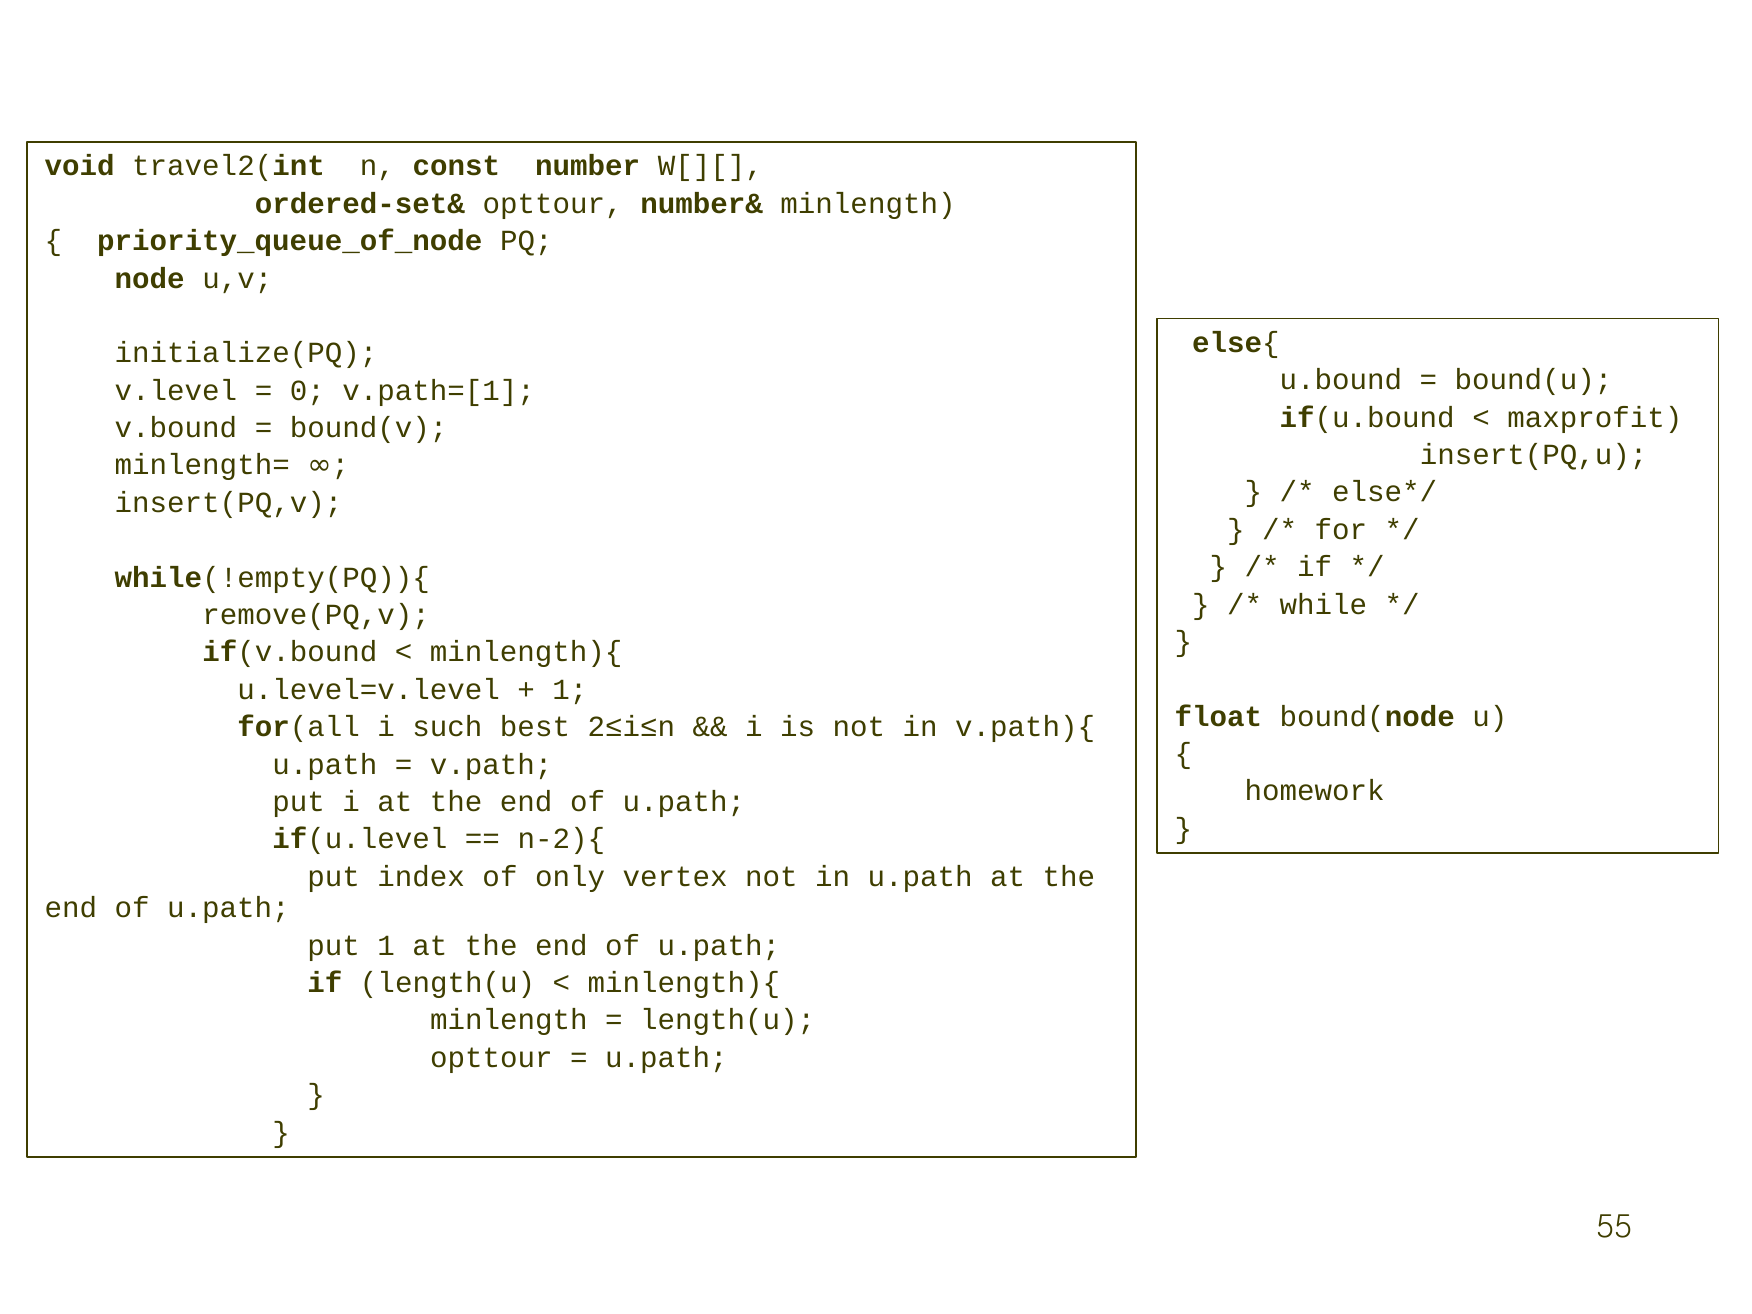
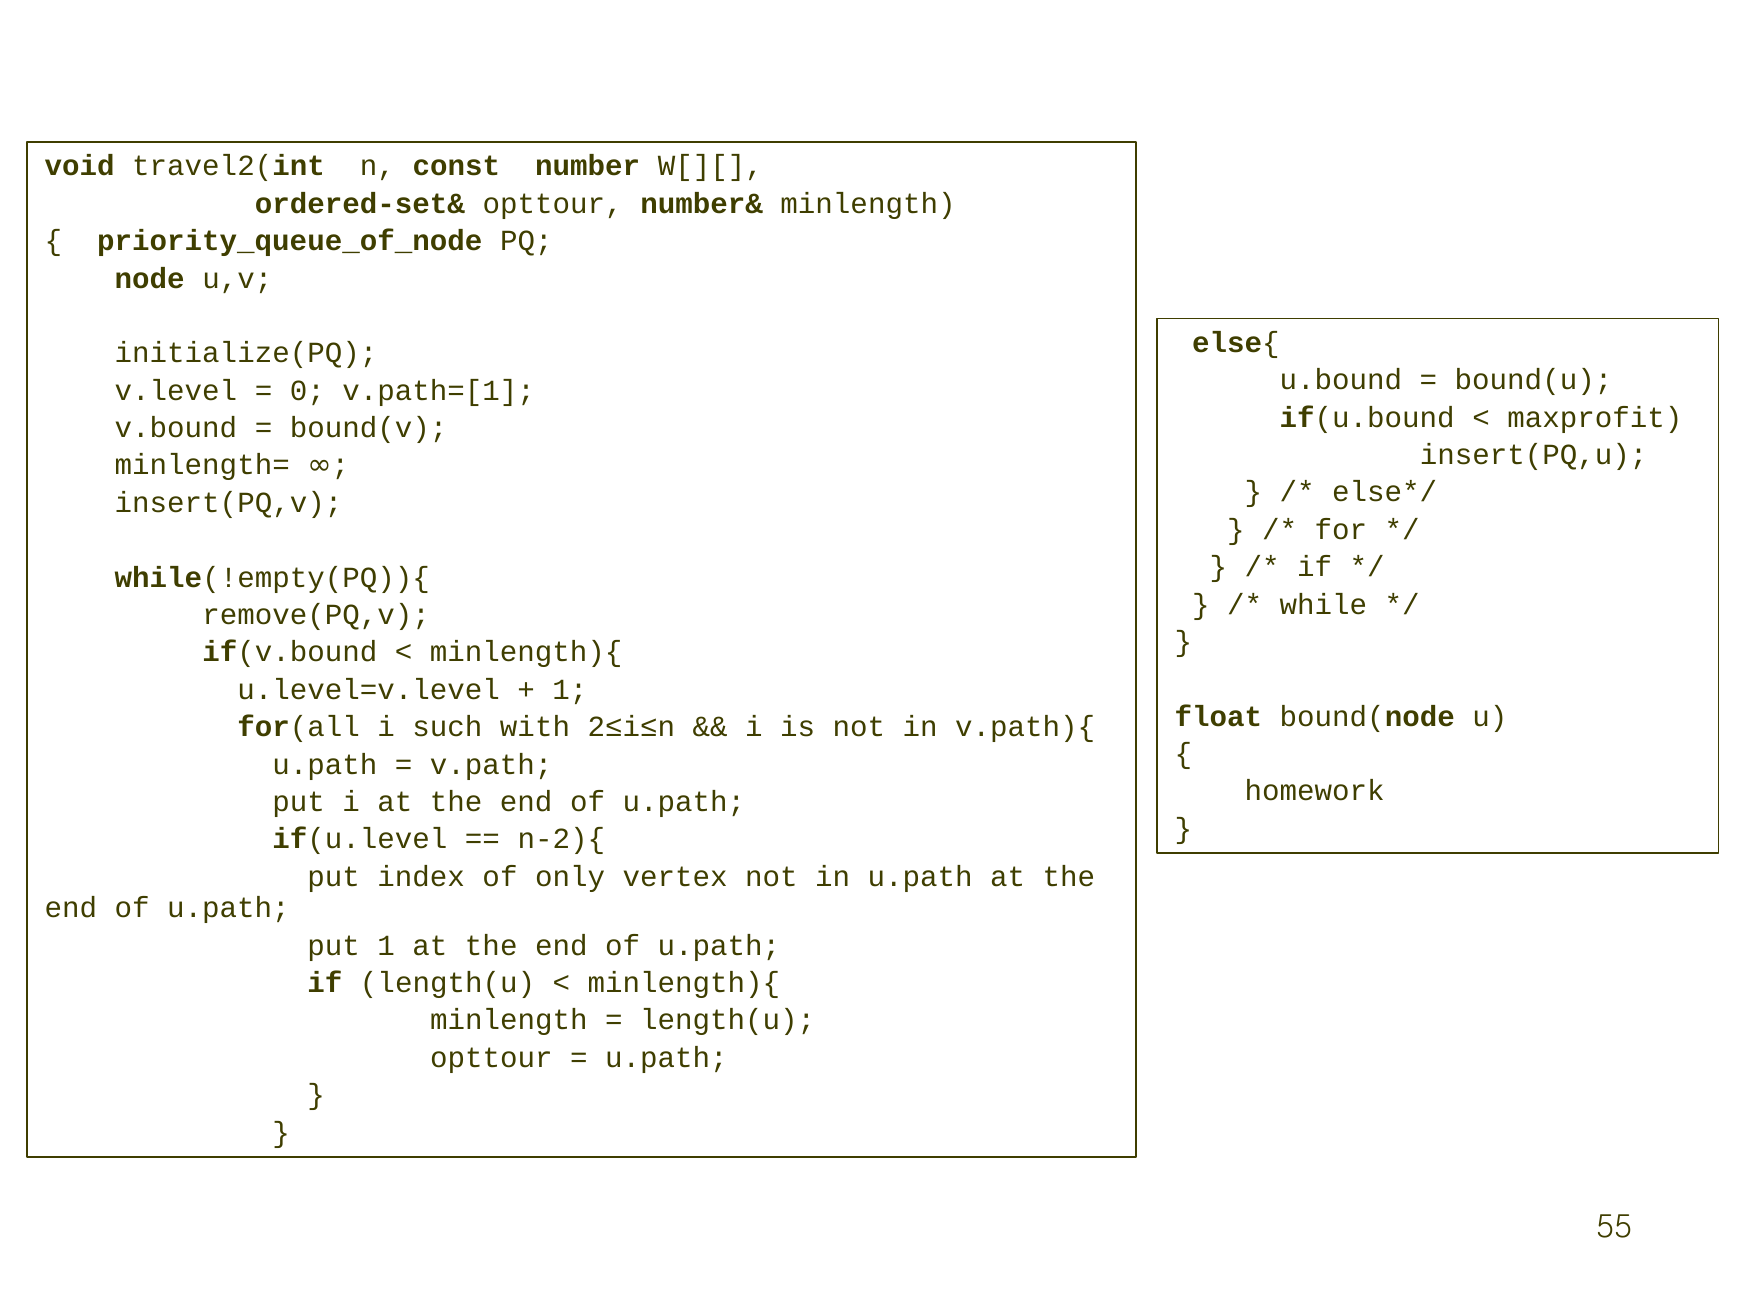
best: best -> with
